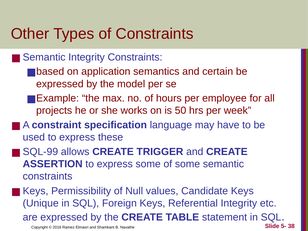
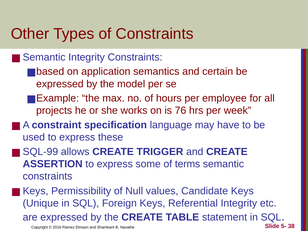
50: 50 -> 76
of some: some -> terms
